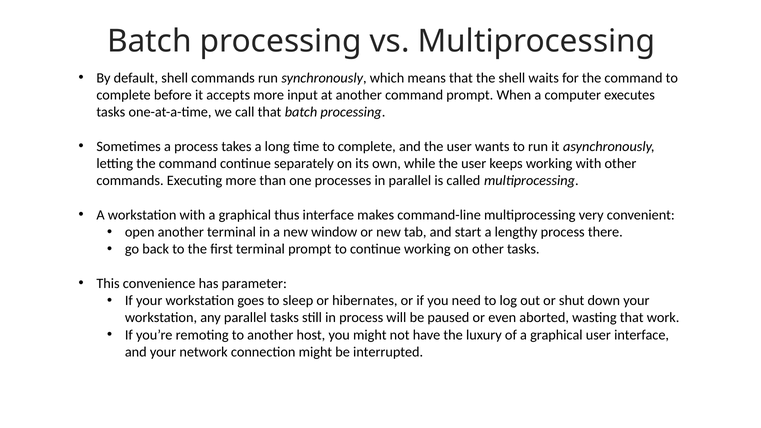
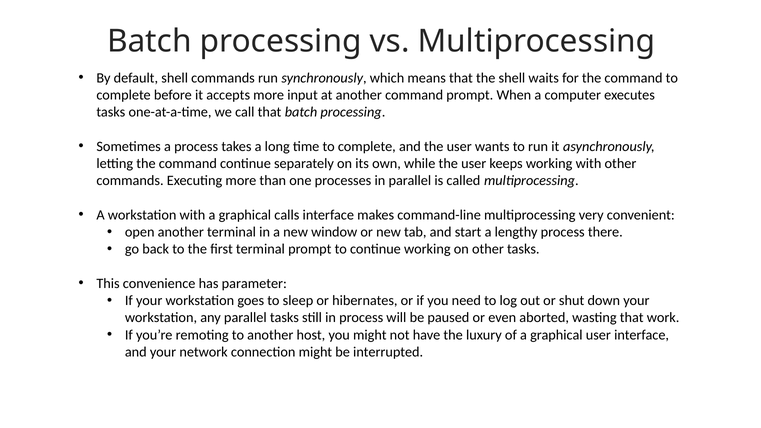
thus: thus -> calls
